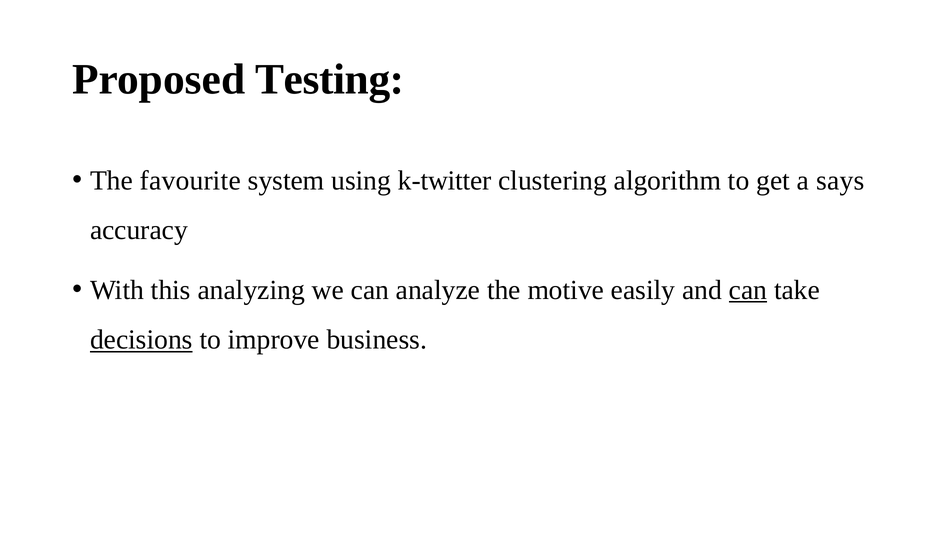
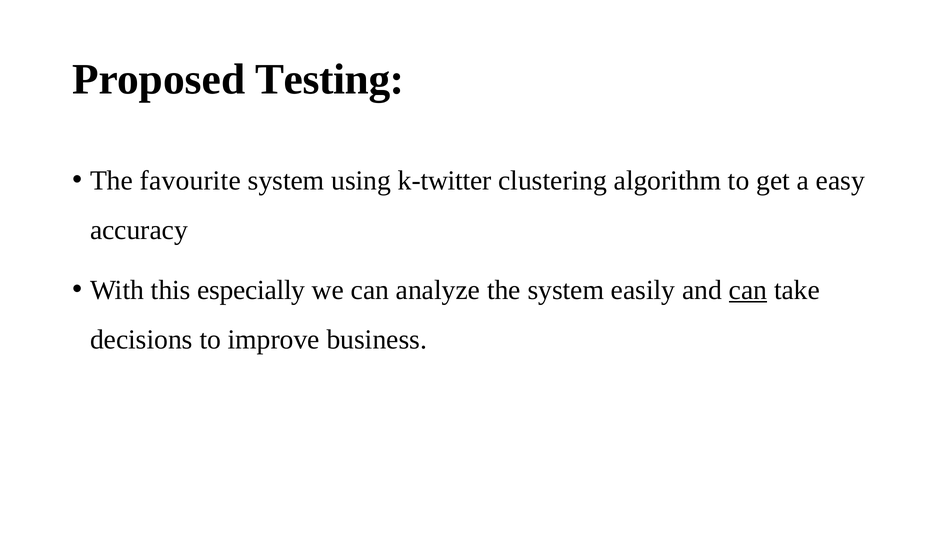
says: says -> easy
analyzing: analyzing -> especially
the motive: motive -> system
decisions underline: present -> none
